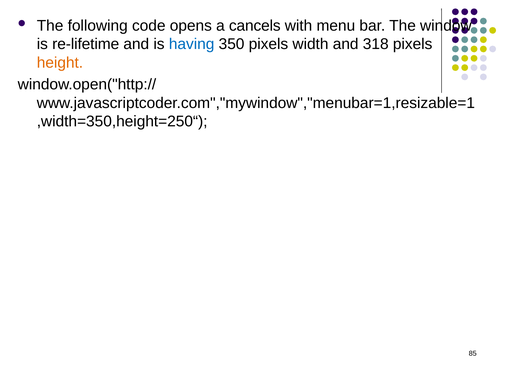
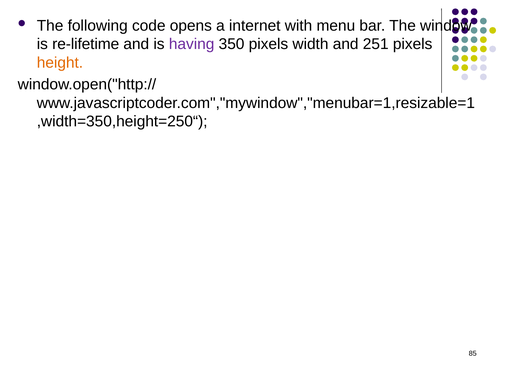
cancels: cancels -> internet
having colour: blue -> purple
318: 318 -> 251
